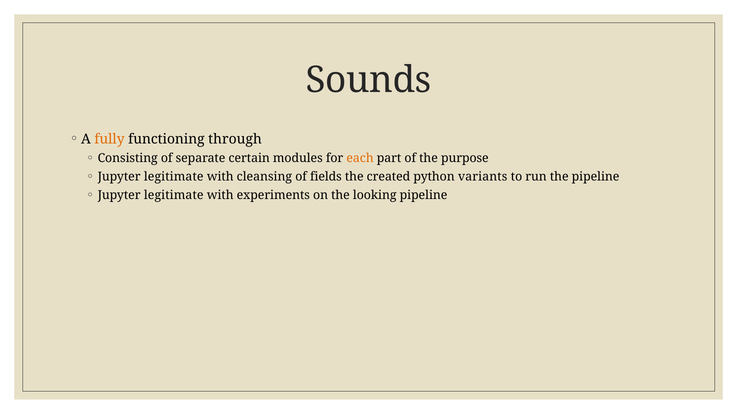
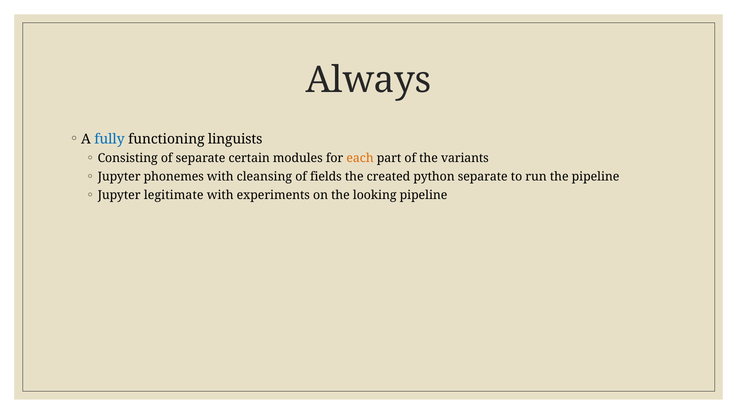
Sounds: Sounds -> Always
fully colour: orange -> blue
through: through -> linguists
purpose: purpose -> variants
legitimate at (174, 177): legitimate -> phonemes
python variants: variants -> separate
